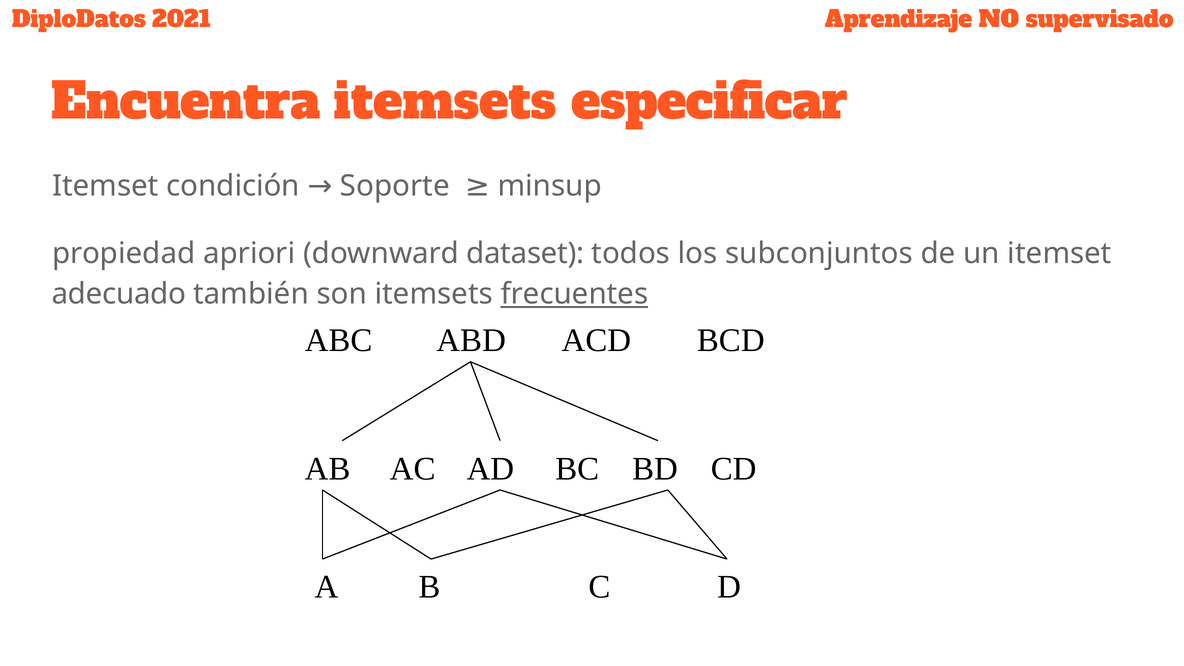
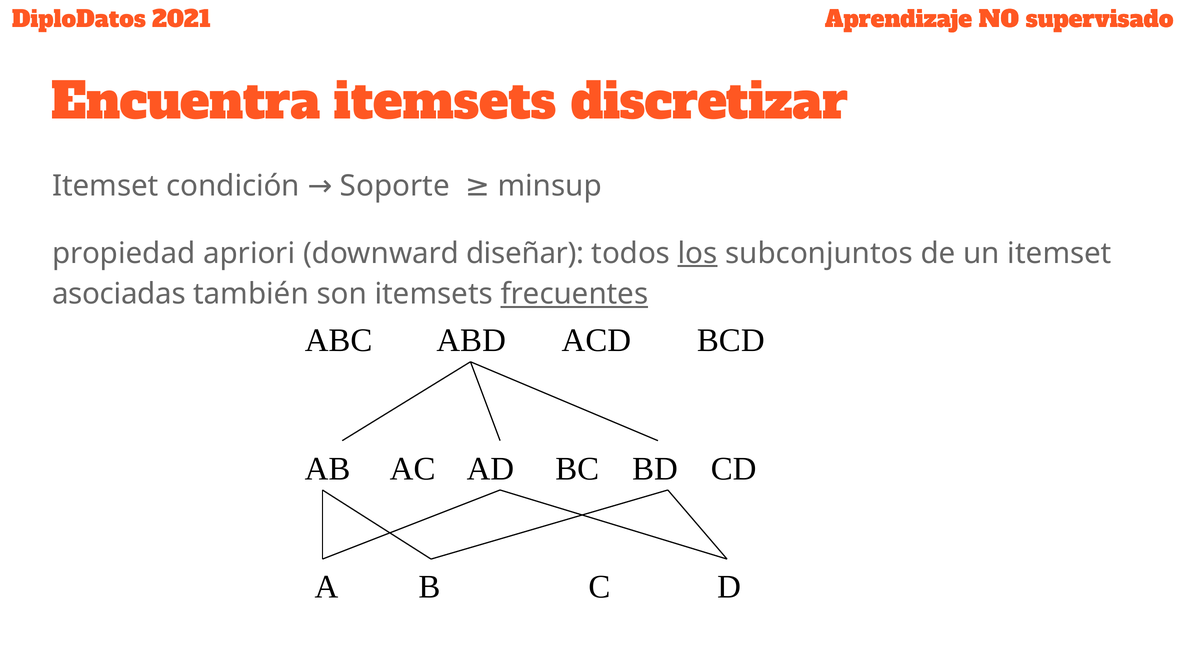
especificar: especificar -> discretizar
dataset: dataset -> diseñar
los underline: none -> present
adecuado: adecuado -> asociadas
